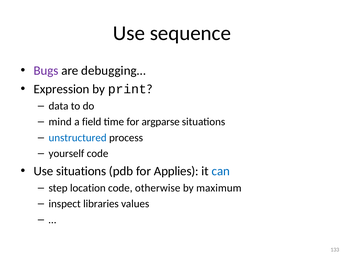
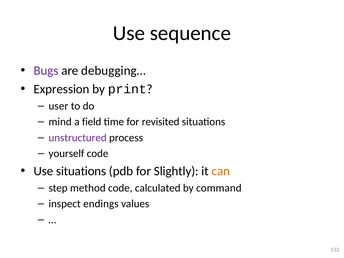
data: data -> user
argparse: argparse -> revisited
unstructured colour: blue -> purple
Applies: Applies -> Slightly
can colour: blue -> orange
location: location -> method
otherwise: otherwise -> calculated
maximum: maximum -> command
libraries: libraries -> endings
